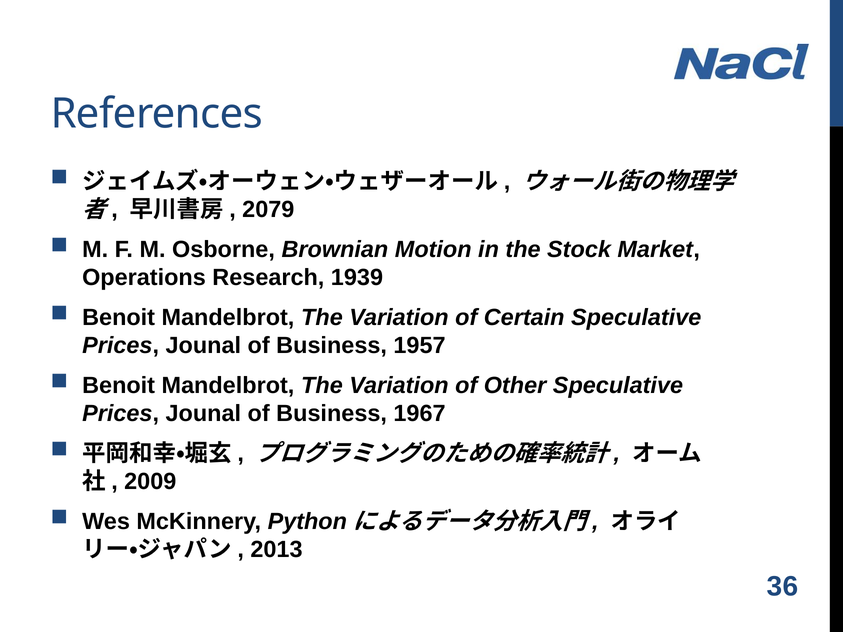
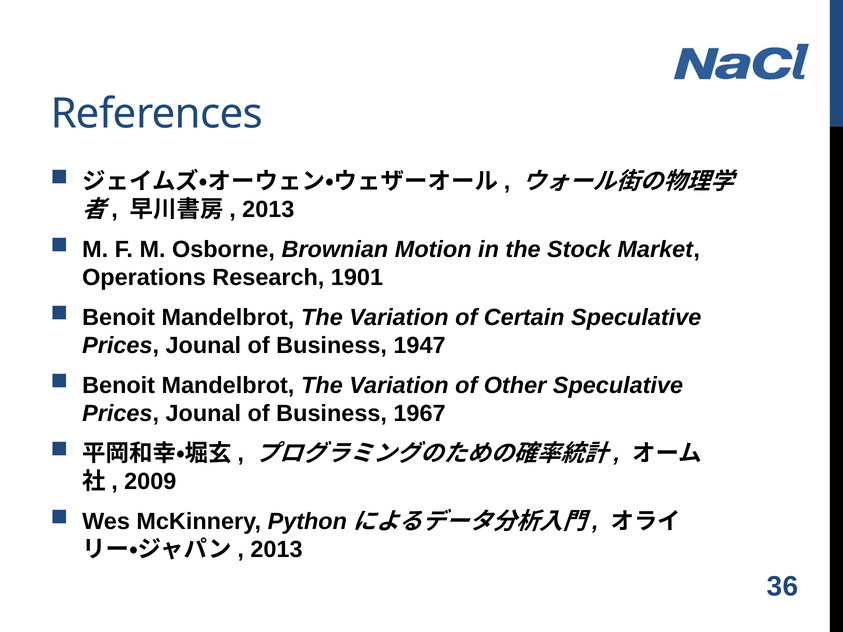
2079 at (268, 210): 2079 -> 2013
1939: 1939 -> 1901
1957: 1957 -> 1947
